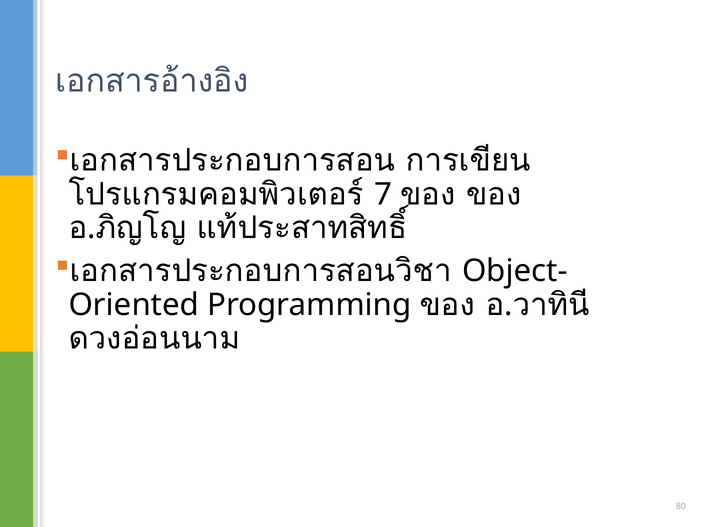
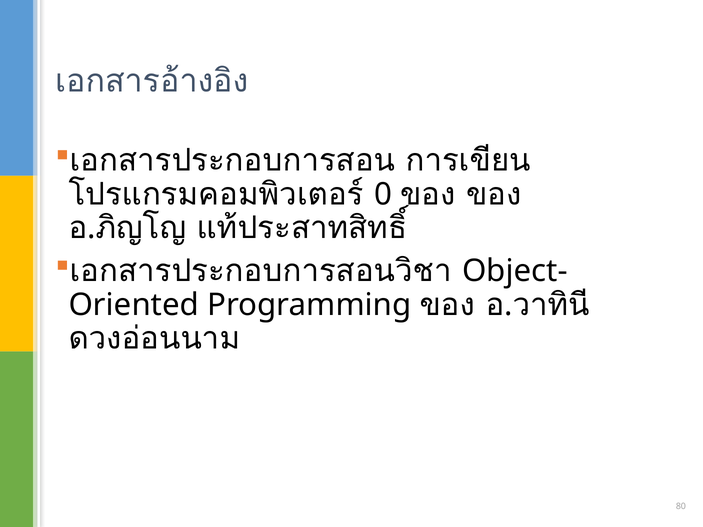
7: 7 -> 0
